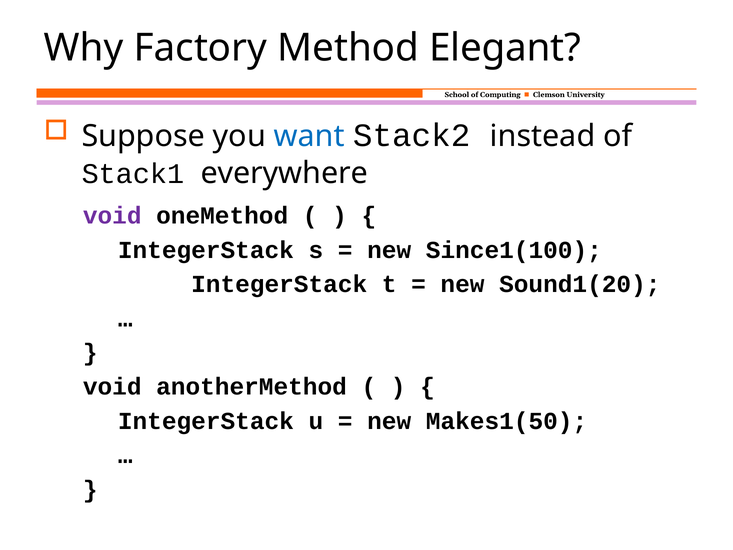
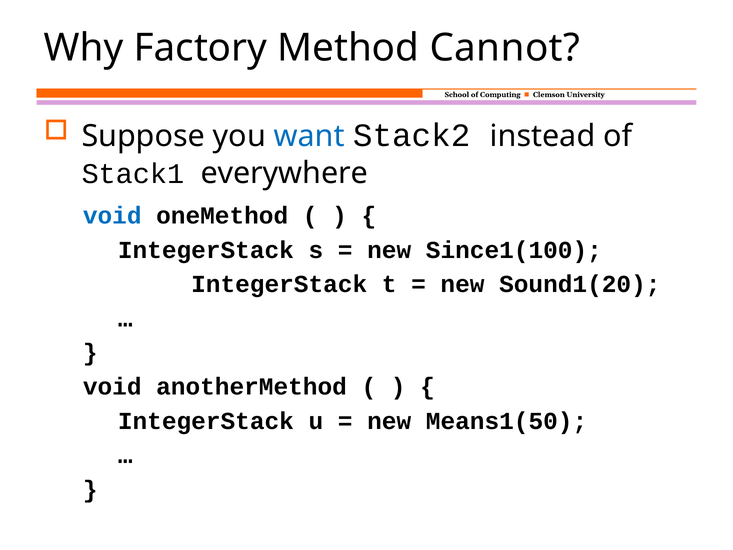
Elegant: Elegant -> Cannot
void at (112, 216) colour: purple -> blue
Makes1(50: Makes1(50 -> Means1(50
